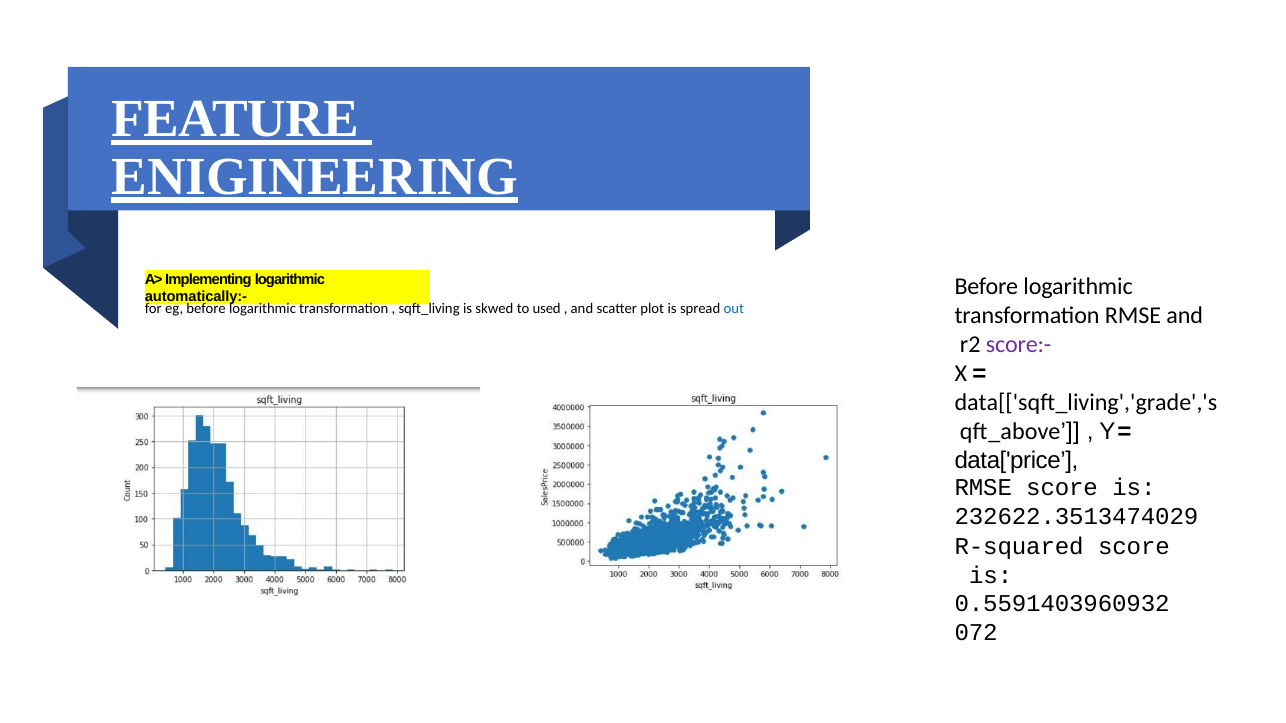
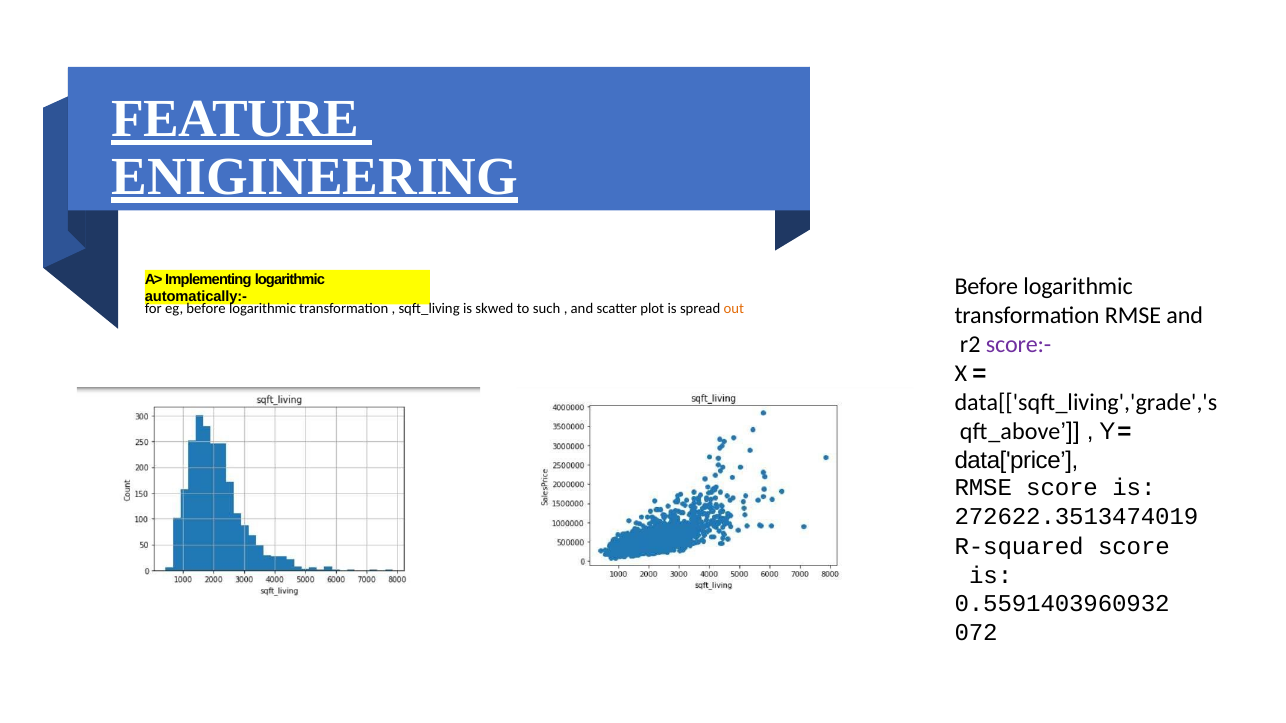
used: used -> such
out colour: blue -> orange
232622.3513474029: 232622.3513474029 -> 272622.3513474019
